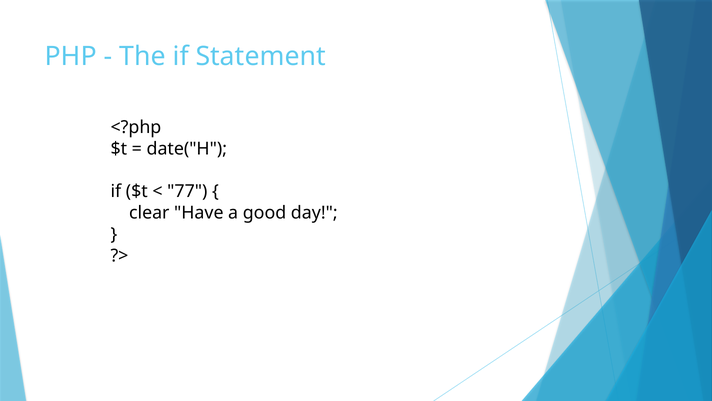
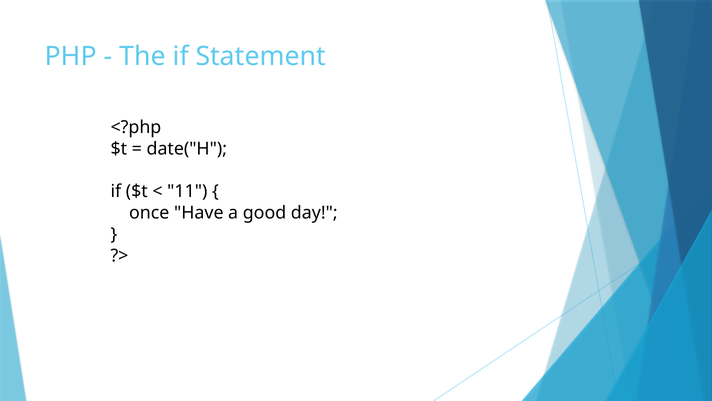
77: 77 -> 11
clear: clear -> once
